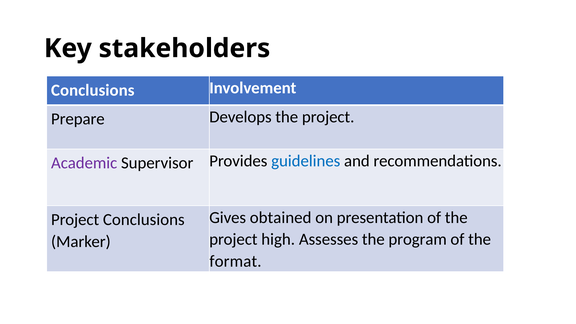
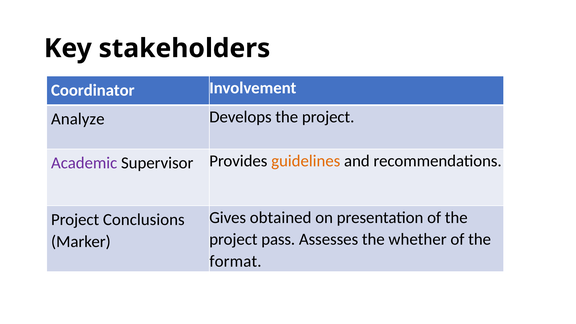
Conclusions at (93, 90): Conclusions -> Coordinator
Prepare: Prepare -> Analyze
guidelines colour: blue -> orange
high: high -> pass
program: program -> whether
